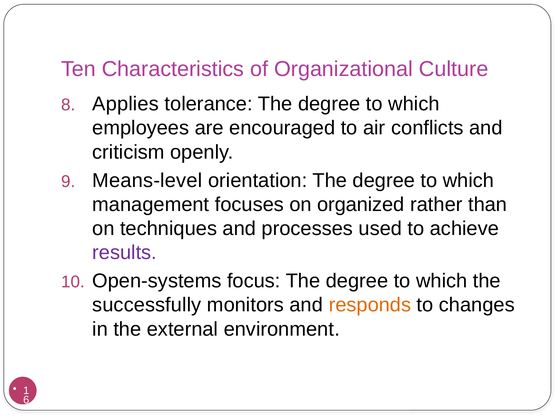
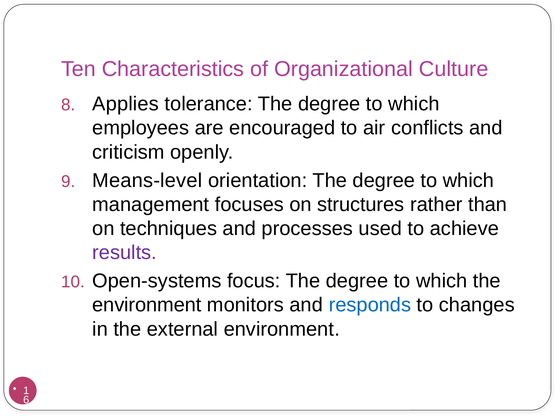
organized: organized -> structures
successfully at (147, 305): successfully -> environment
responds colour: orange -> blue
